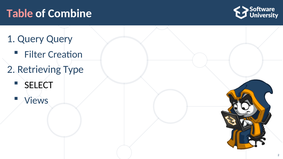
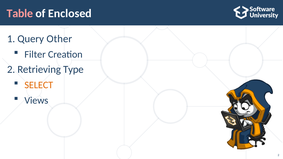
Combine: Combine -> Enclosed
Query: Query -> Other
SELECT colour: black -> orange
